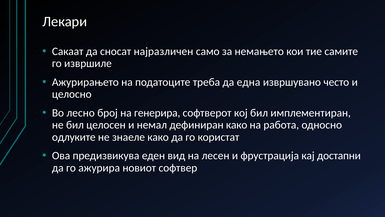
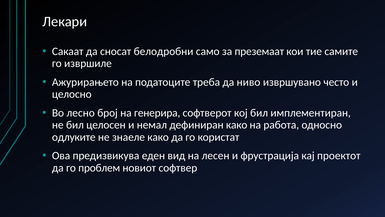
најразличен: најразличен -> белодробни
немањето: немањето -> преземаат
една: една -> ниво
достапни: достапни -> проектот
ажурира: ажурира -> проблем
